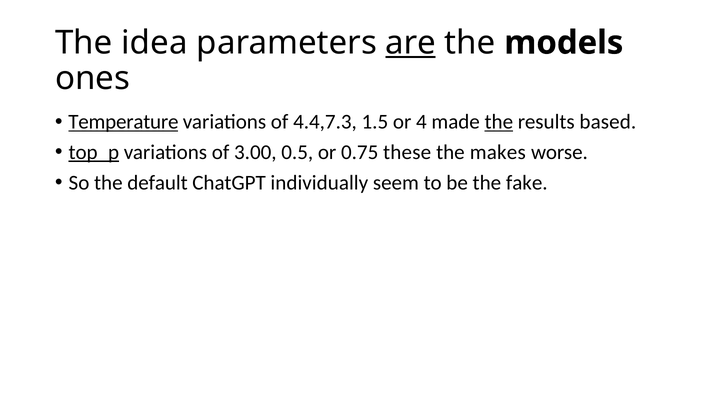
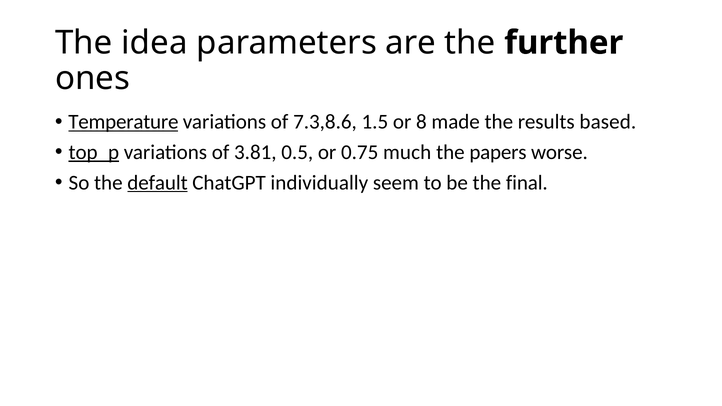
are underline: present -> none
models: models -> further
4.4,7.3: 4.4,7.3 -> 7.3,8.6
4: 4 -> 8
the at (499, 122) underline: present -> none
3.00: 3.00 -> 3.81
these: these -> much
makes: makes -> papers
default underline: none -> present
fake: fake -> final
